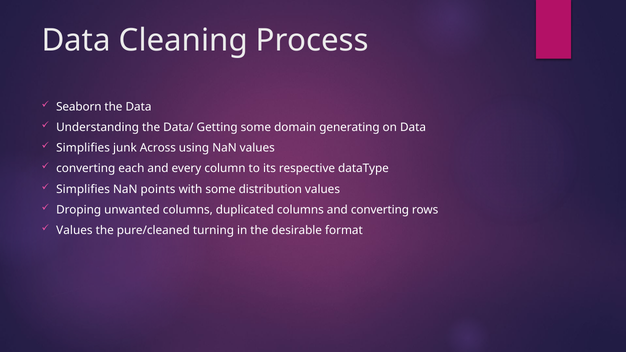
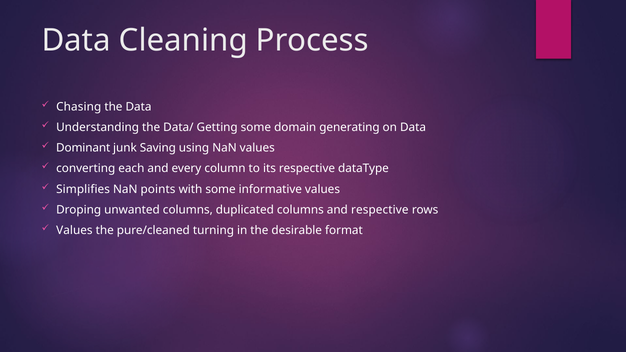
Seaborn: Seaborn -> Chasing
Simplifies at (83, 148): Simplifies -> Dominant
Across: Across -> Saving
distribution: distribution -> informative
and converting: converting -> respective
